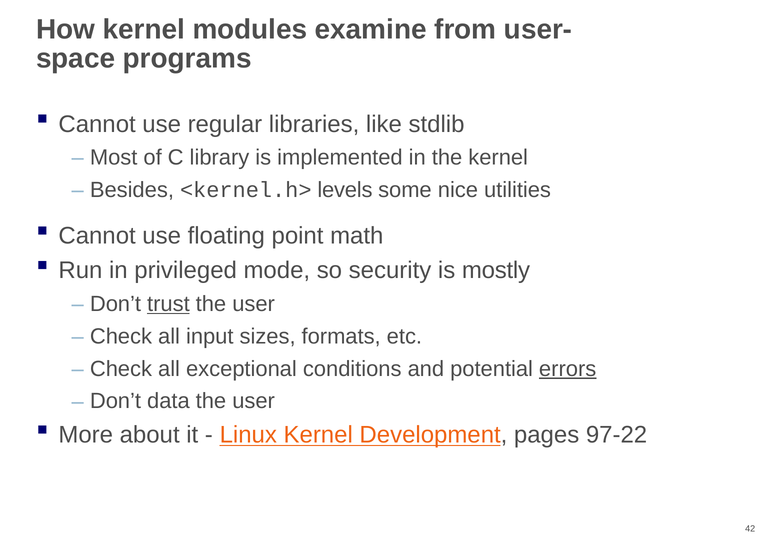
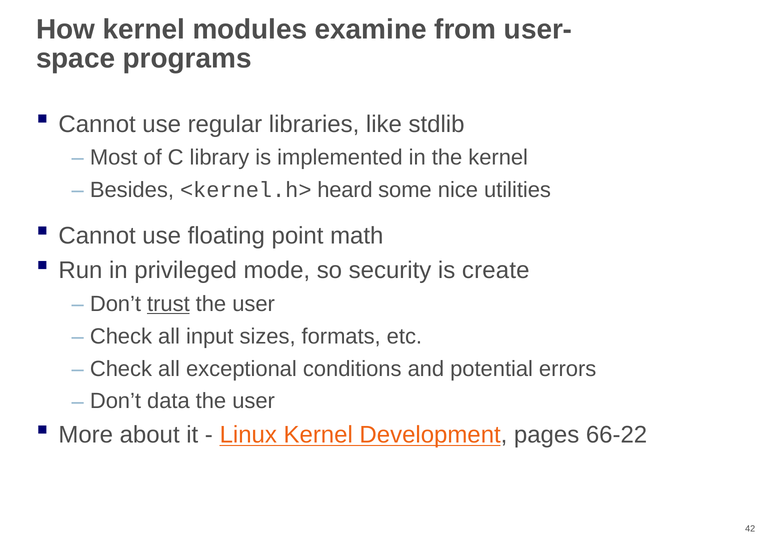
levels: levels -> heard
mostly: mostly -> create
errors underline: present -> none
97-22: 97-22 -> 66-22
